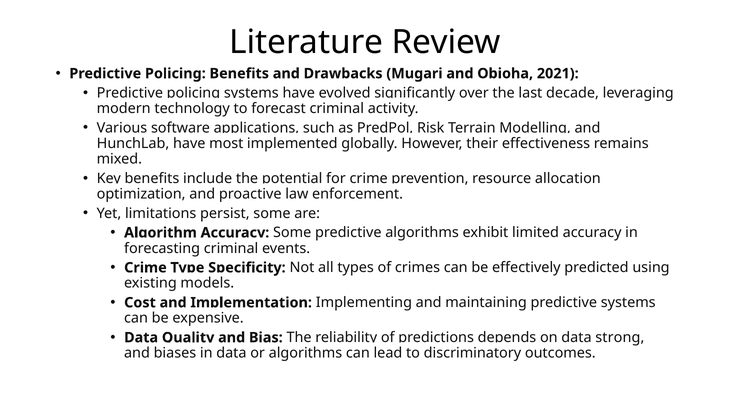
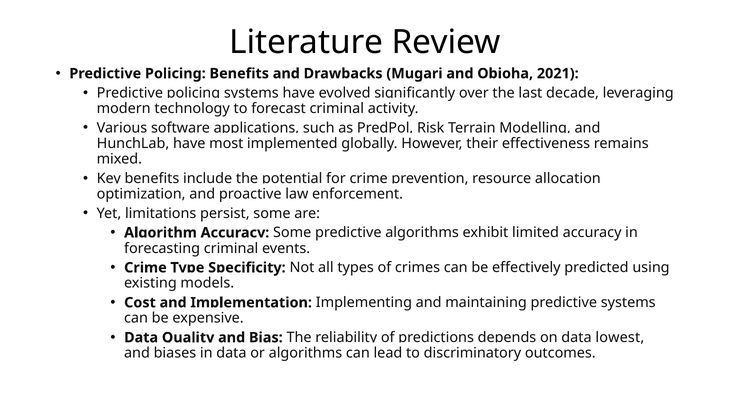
strong: strong -> lowest
